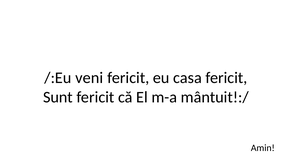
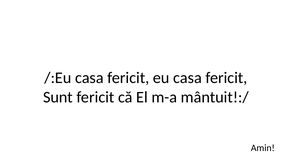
/:Eu veni: veni -> casa
